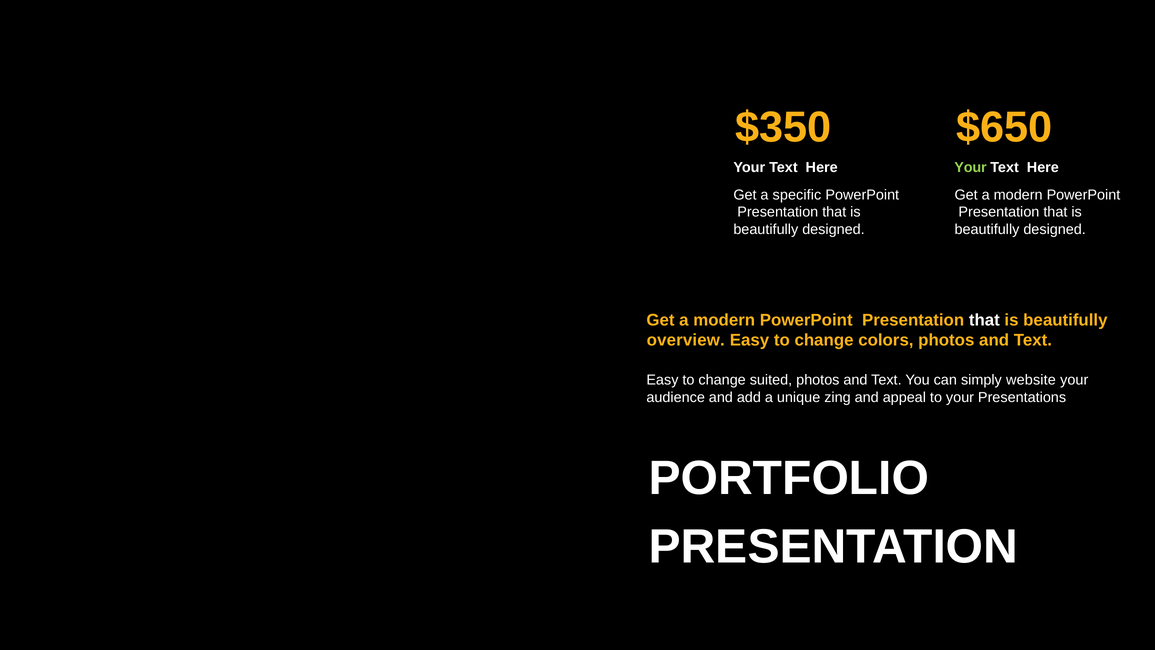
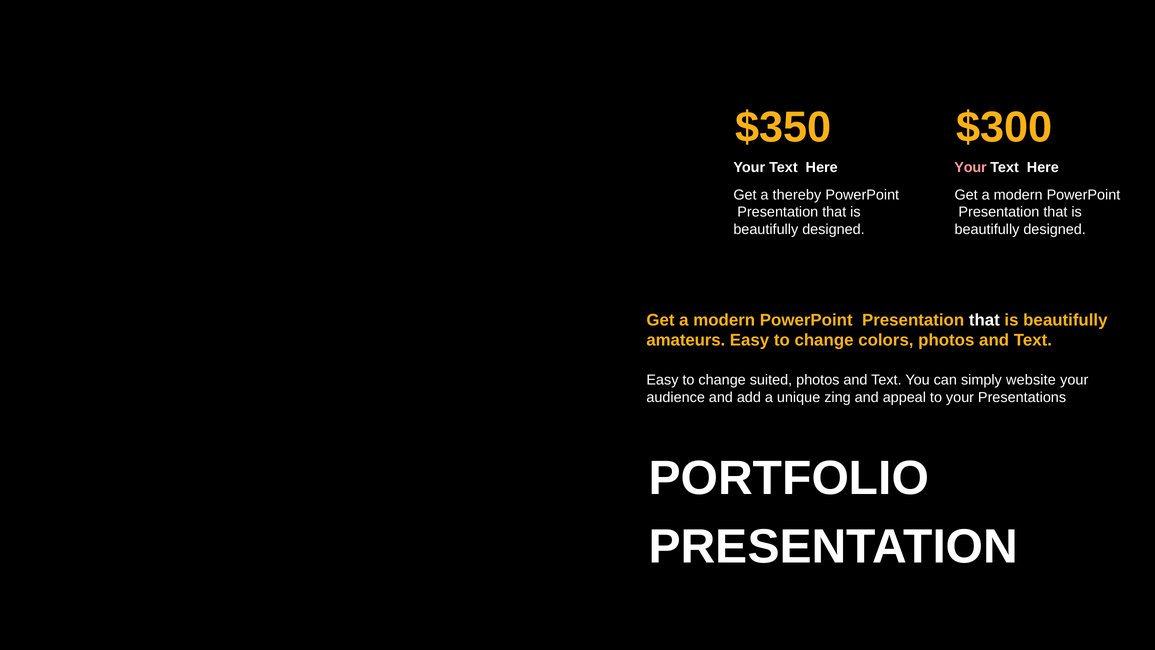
$650: $650 -> $300
Your at (970, 167) colour: light green -> pink
specific: specific -> thereby
overview: overview -> amateurs
